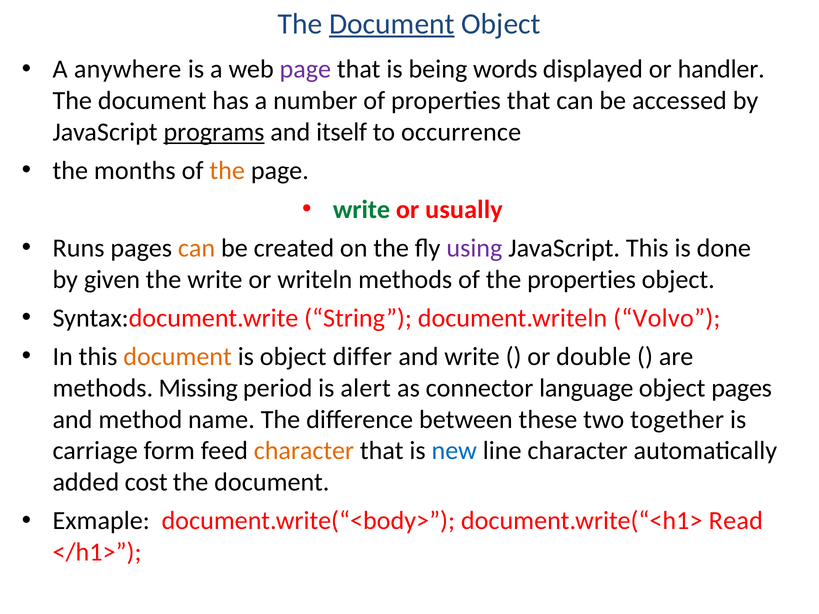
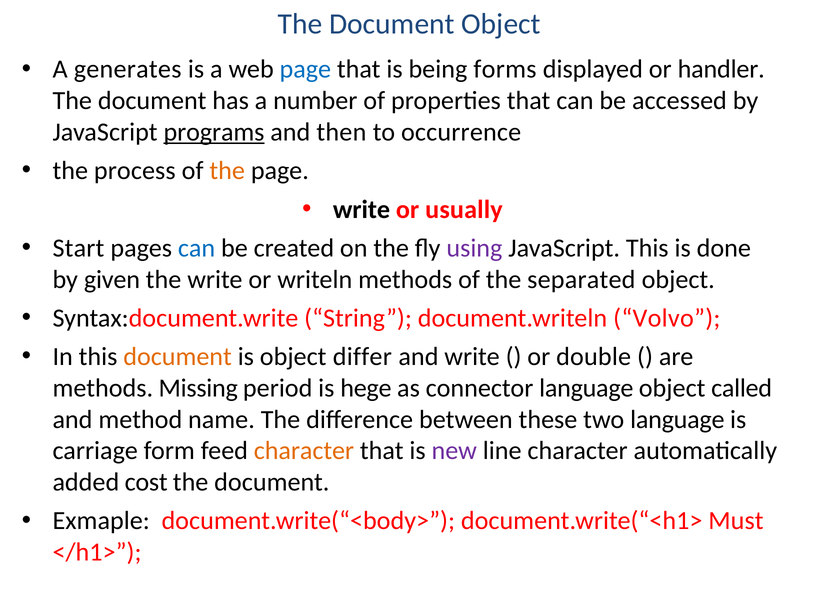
Document at (392, 24) underline: present -> none
anywhere: anywhere -> generates
page at (305, 69) colour: purple -> blue
words: words -> forms
itself: itself -> then
months: months -> process
write at (361, 209) colour: green -> black
Runs: Runs -> Start
can at (197, 248) colour: orange -> blue
the properties: properties -> separated
alert: alert -> hege
object pages: pages -> called
two together: together -> language
new colour: blue -> purple
Read: Read -> Must
